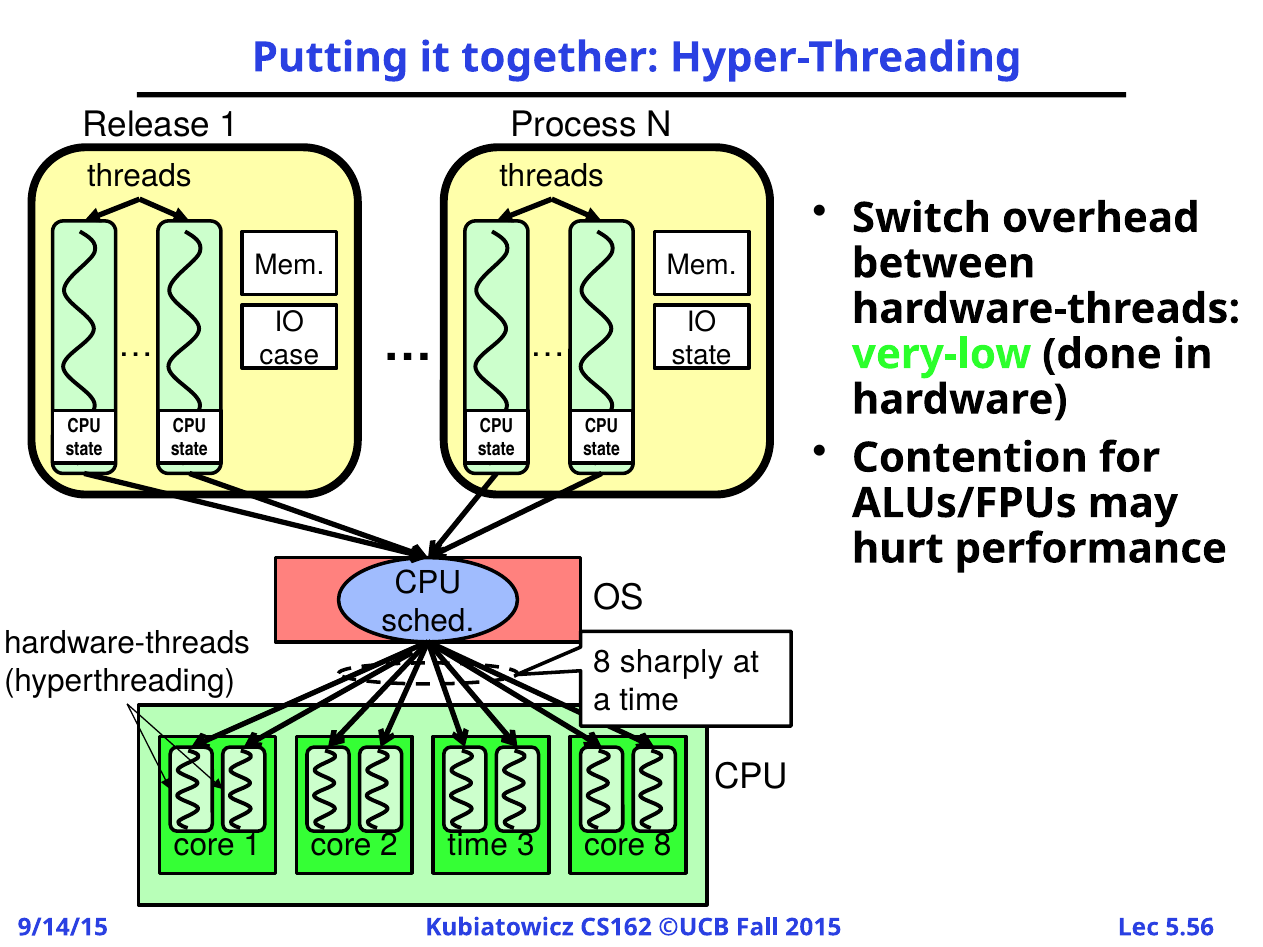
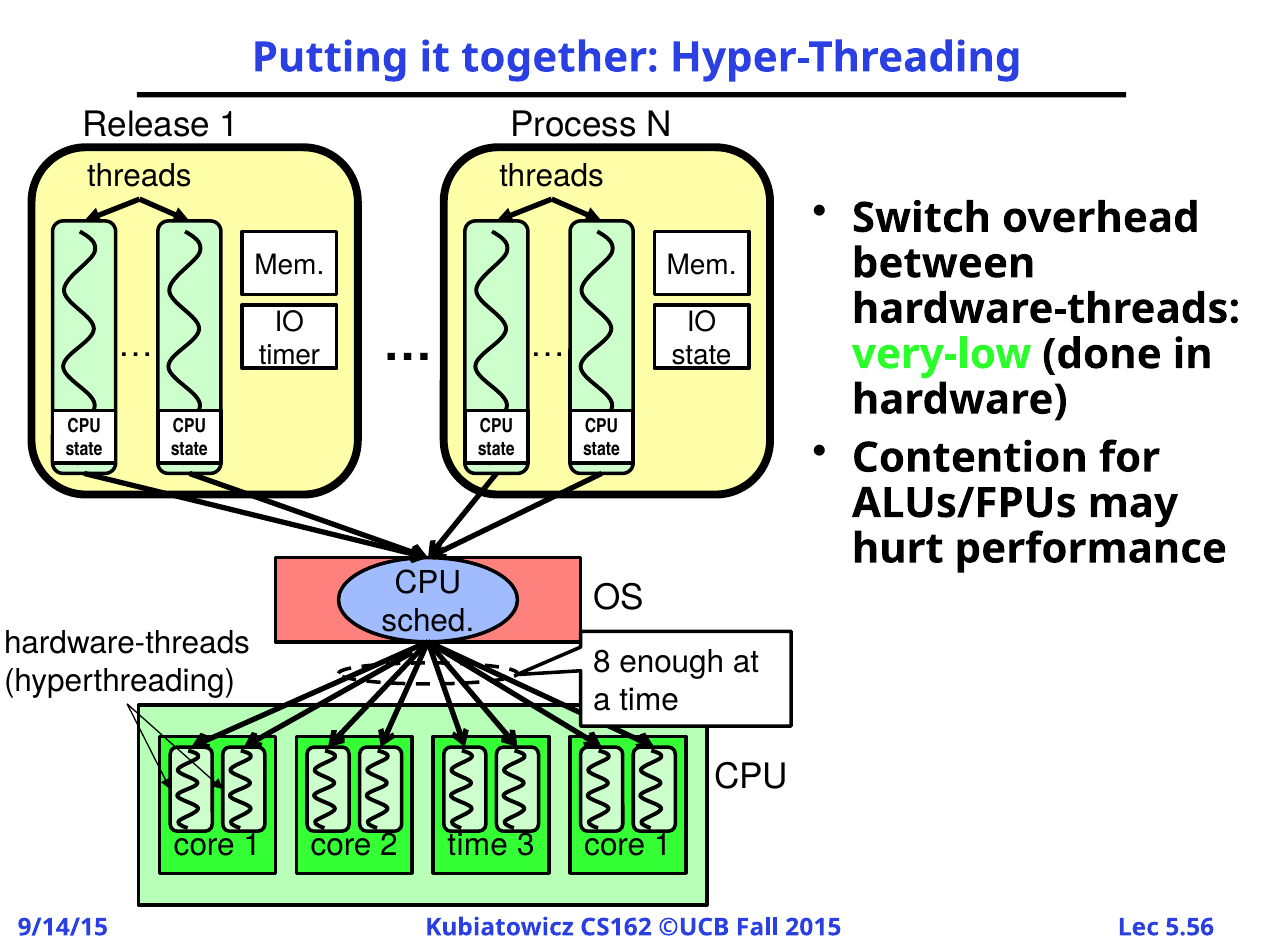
case: case -> timer
sharply: sharply -> enough
3 core 8: 8 -> 1
